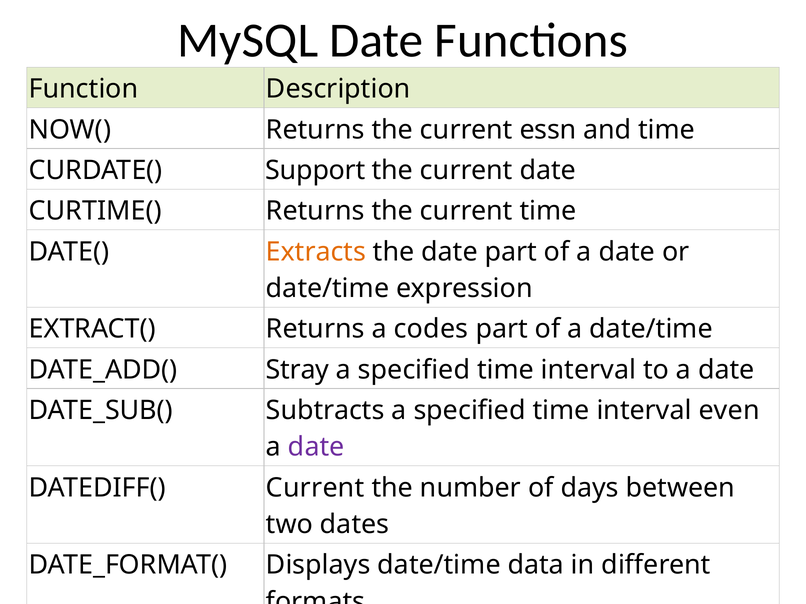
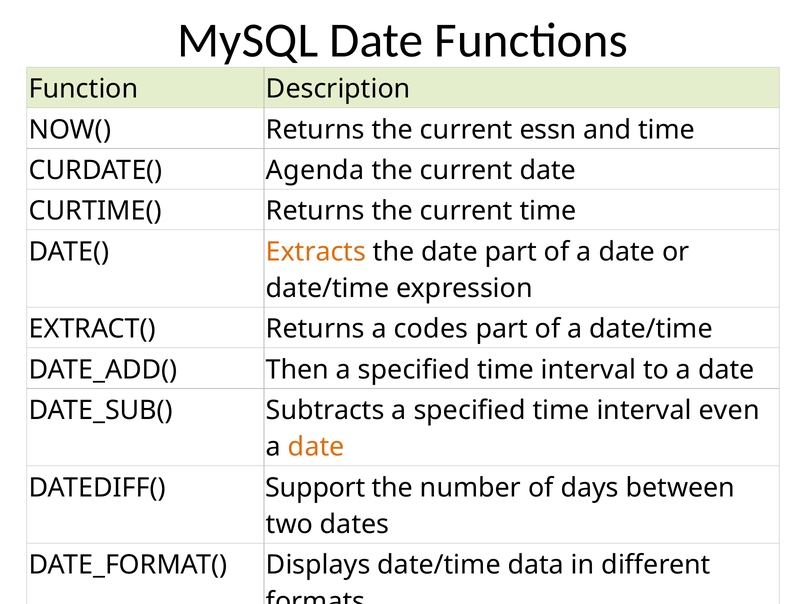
Support: Support -> Agenda
Stray: Stray -> Then
date at (316, 447) colour: purple -> orange
DATEDIFF( Current: Current -> Support
